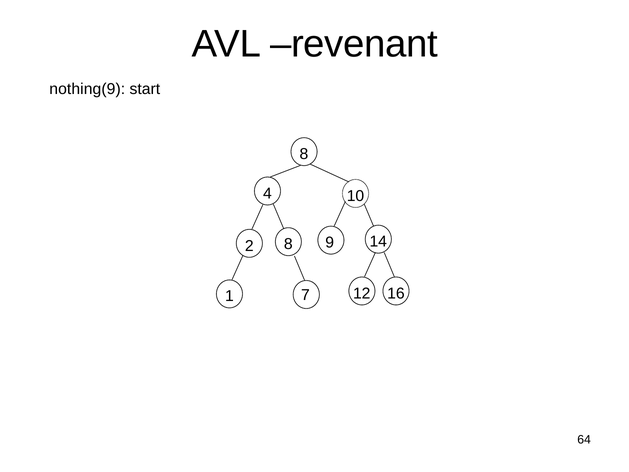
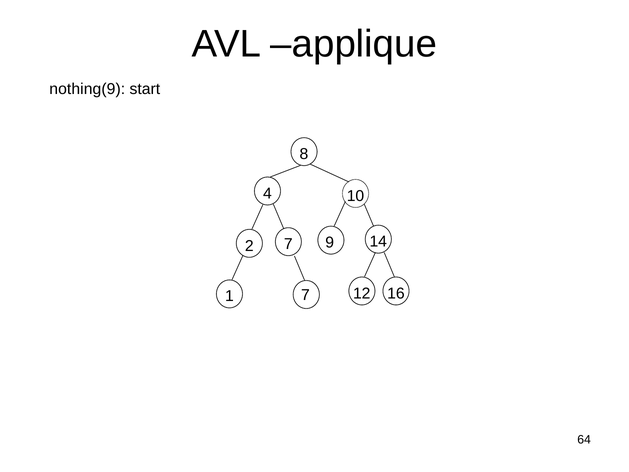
revenant: revenant -> applique
2 8: 8 -> 7
